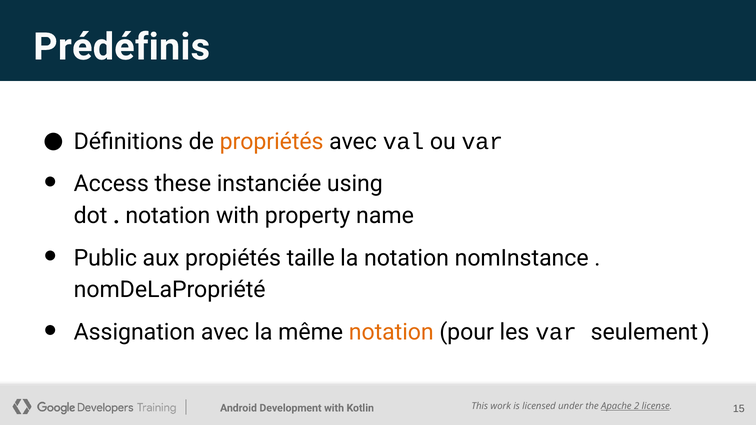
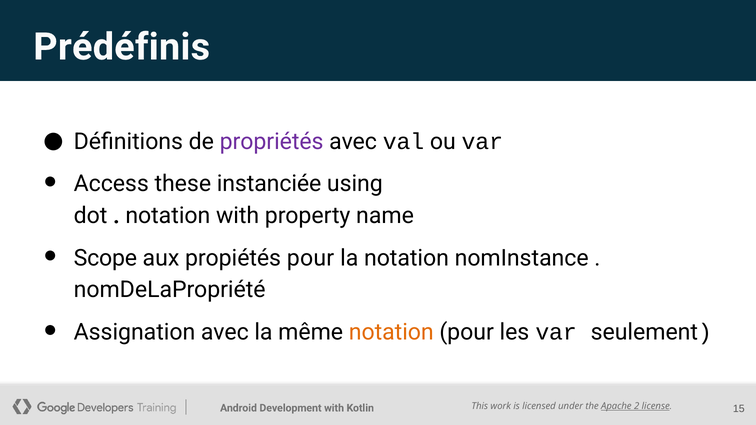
propriétés colour: orange -> purple
Public: Public -> Scope
propiétés taille: taille -> pour
